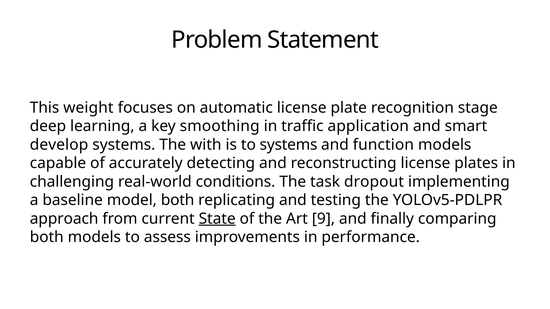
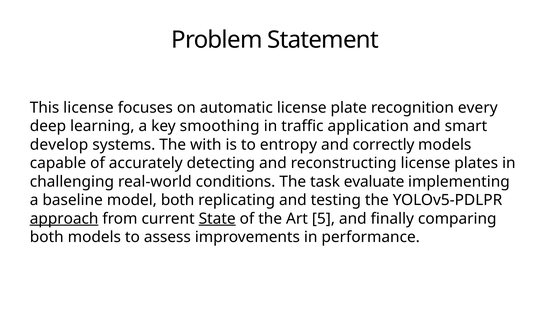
This weight: weight -> license
stage: stage -> every
to systems: systems -> entropy
function: function -> correctly
dropout: dropout -> evaluate
approach underline: none -> present
9: 9 -> 5
